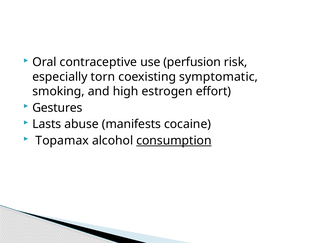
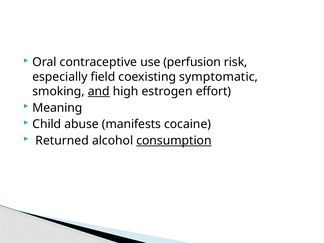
torn: torn -> field
and underline: none -> present
Gestures: Gestures -> Meaning
Lasts: Lasts -> Child
Topamax: Topamax -> Returned
